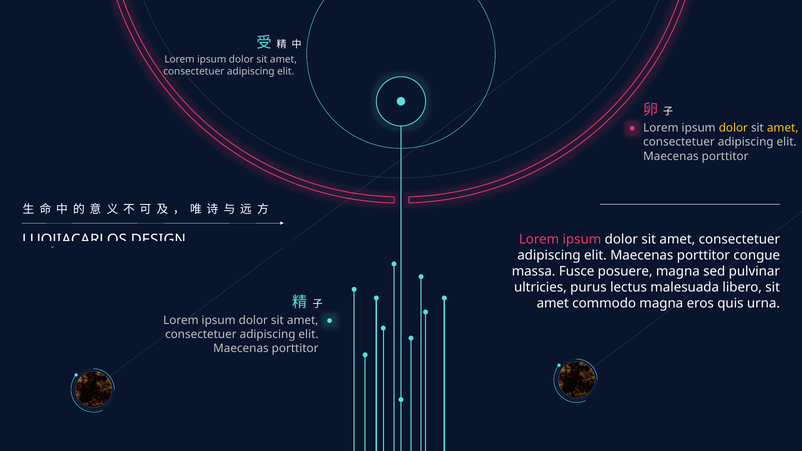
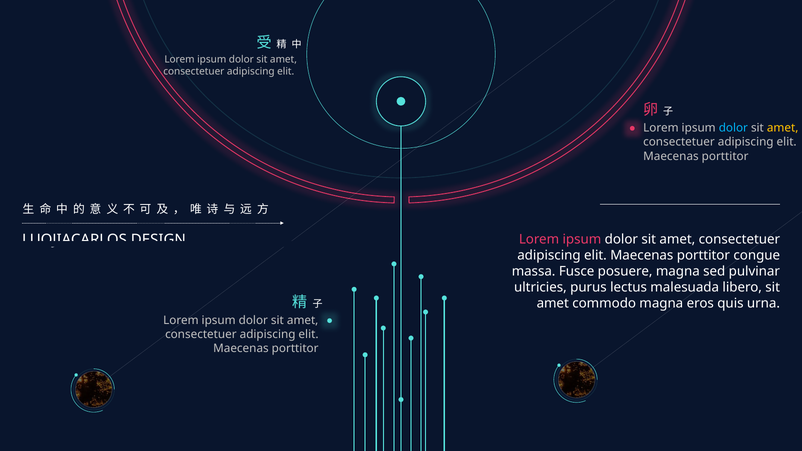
dolor at (733, 128) colour: yellow -> light blue
